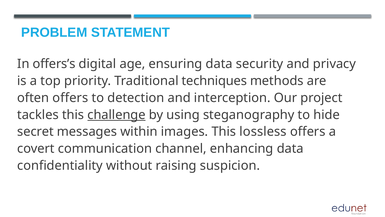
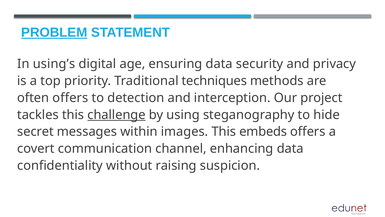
PROBLEM underline: none -> present
offers’s: offers’s -> using’s
lossless: lossless -> embeds
